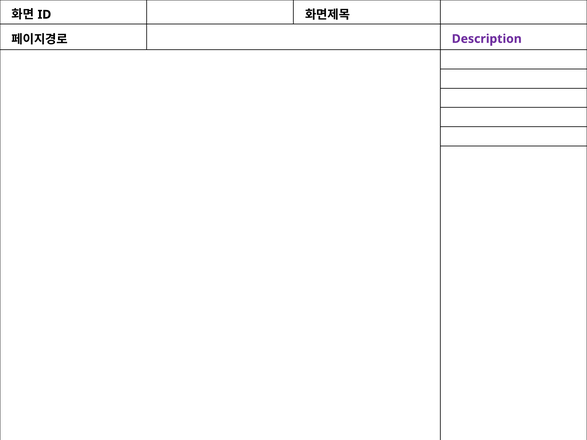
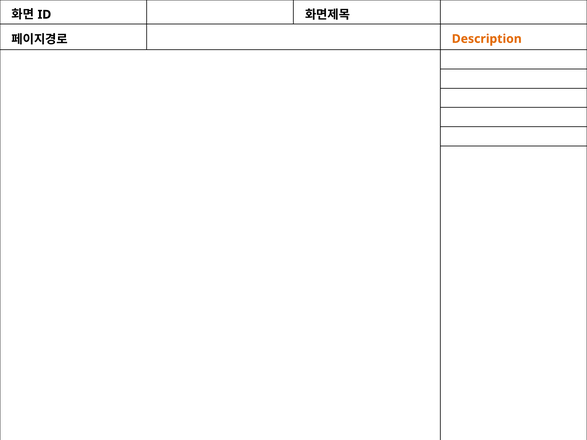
Description colour: purple -> orange
